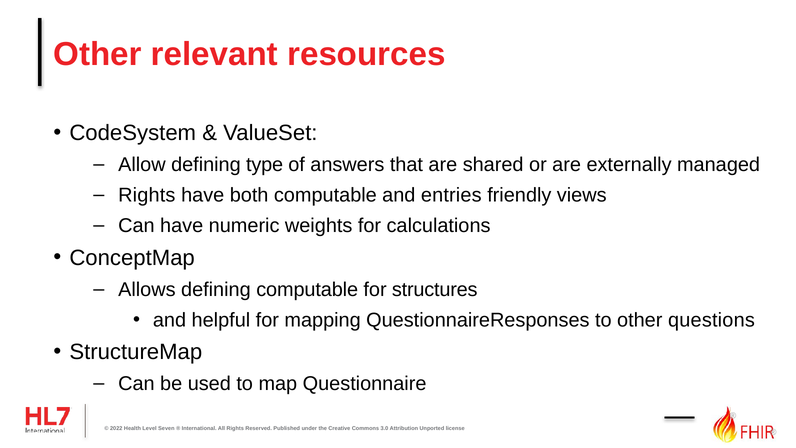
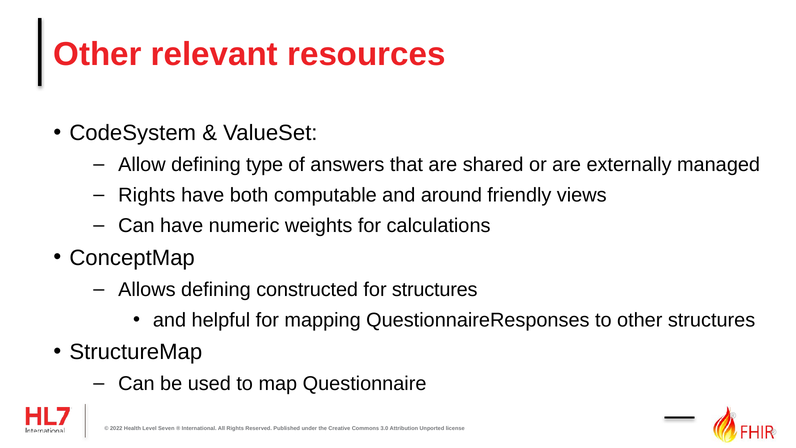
entries: entries -> around
defining computable: computable -> constructed
other questions: questions -> structures
